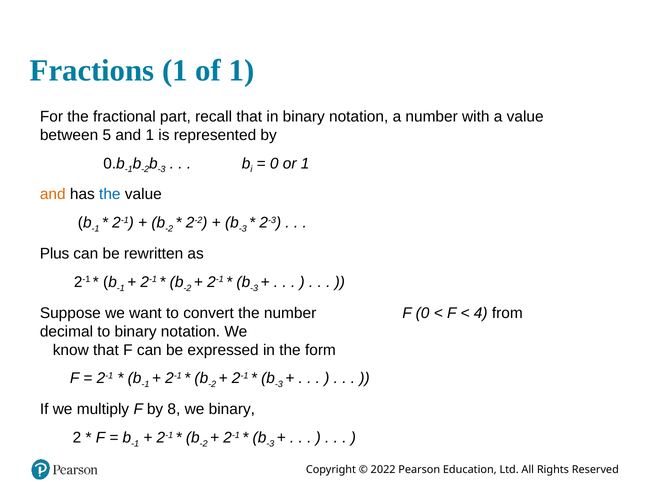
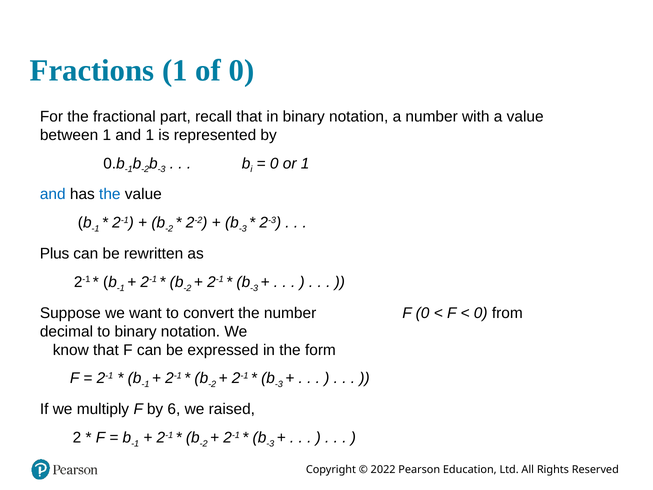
of 1: 1 -> 0
between 5: 5 -> 1
and at (53, 194) colour: orange -> blue
4 at (481, 313): 4 -> 0
8: 8 -> 6
we binary: binary -> raised
